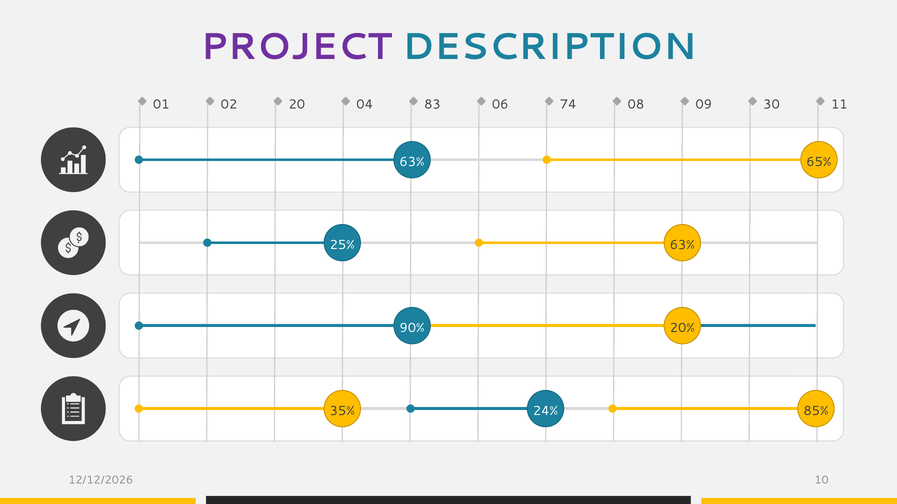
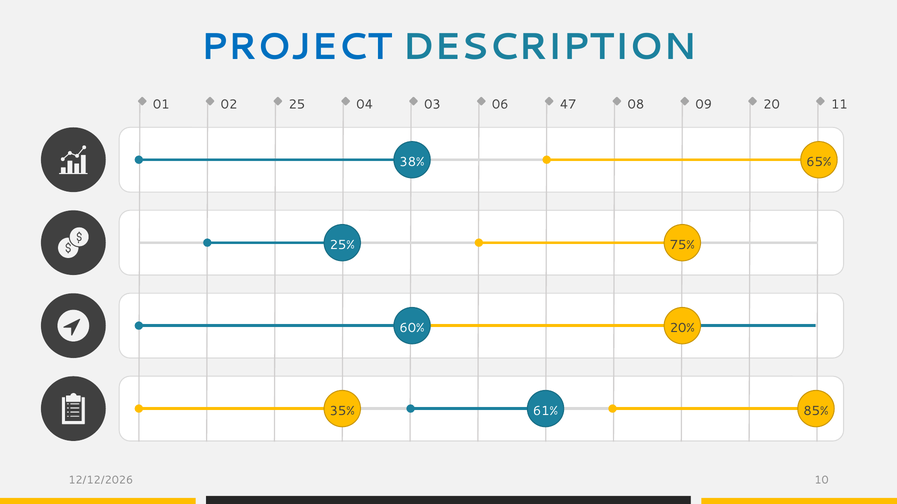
PROJECT colour: purple -> blue
20: 20 -> 25
83: 83 -> 03
74: 74 -> 47
30: 30 -> 20
63% at (412, 162): 63% -> 38%
25% 63%: 63% -> 75%
90%: 90% -> 60%
24%: 24% -> 61%
